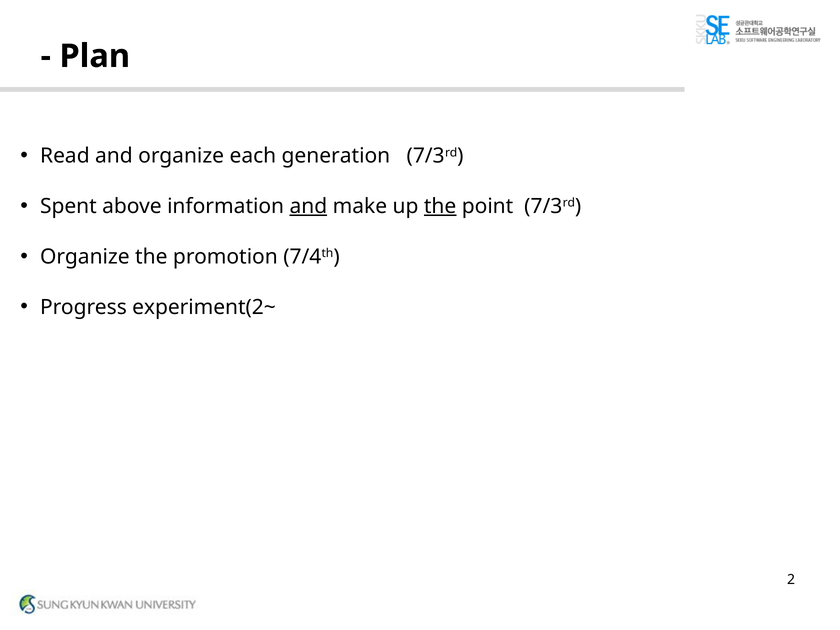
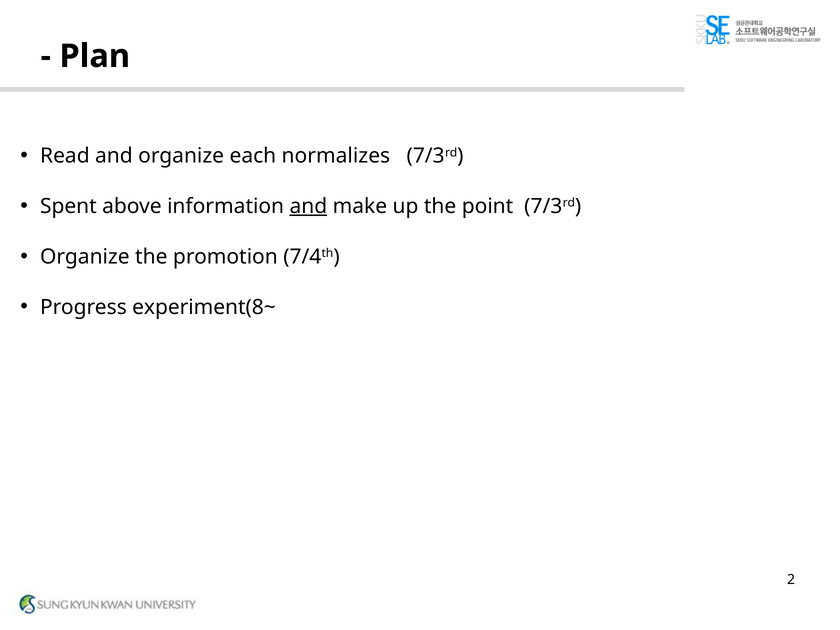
generation: generation -> normalizes
the at (440, 206) underline: present -> none
experiment(2~: experiment(2~ -> experiment(8~
